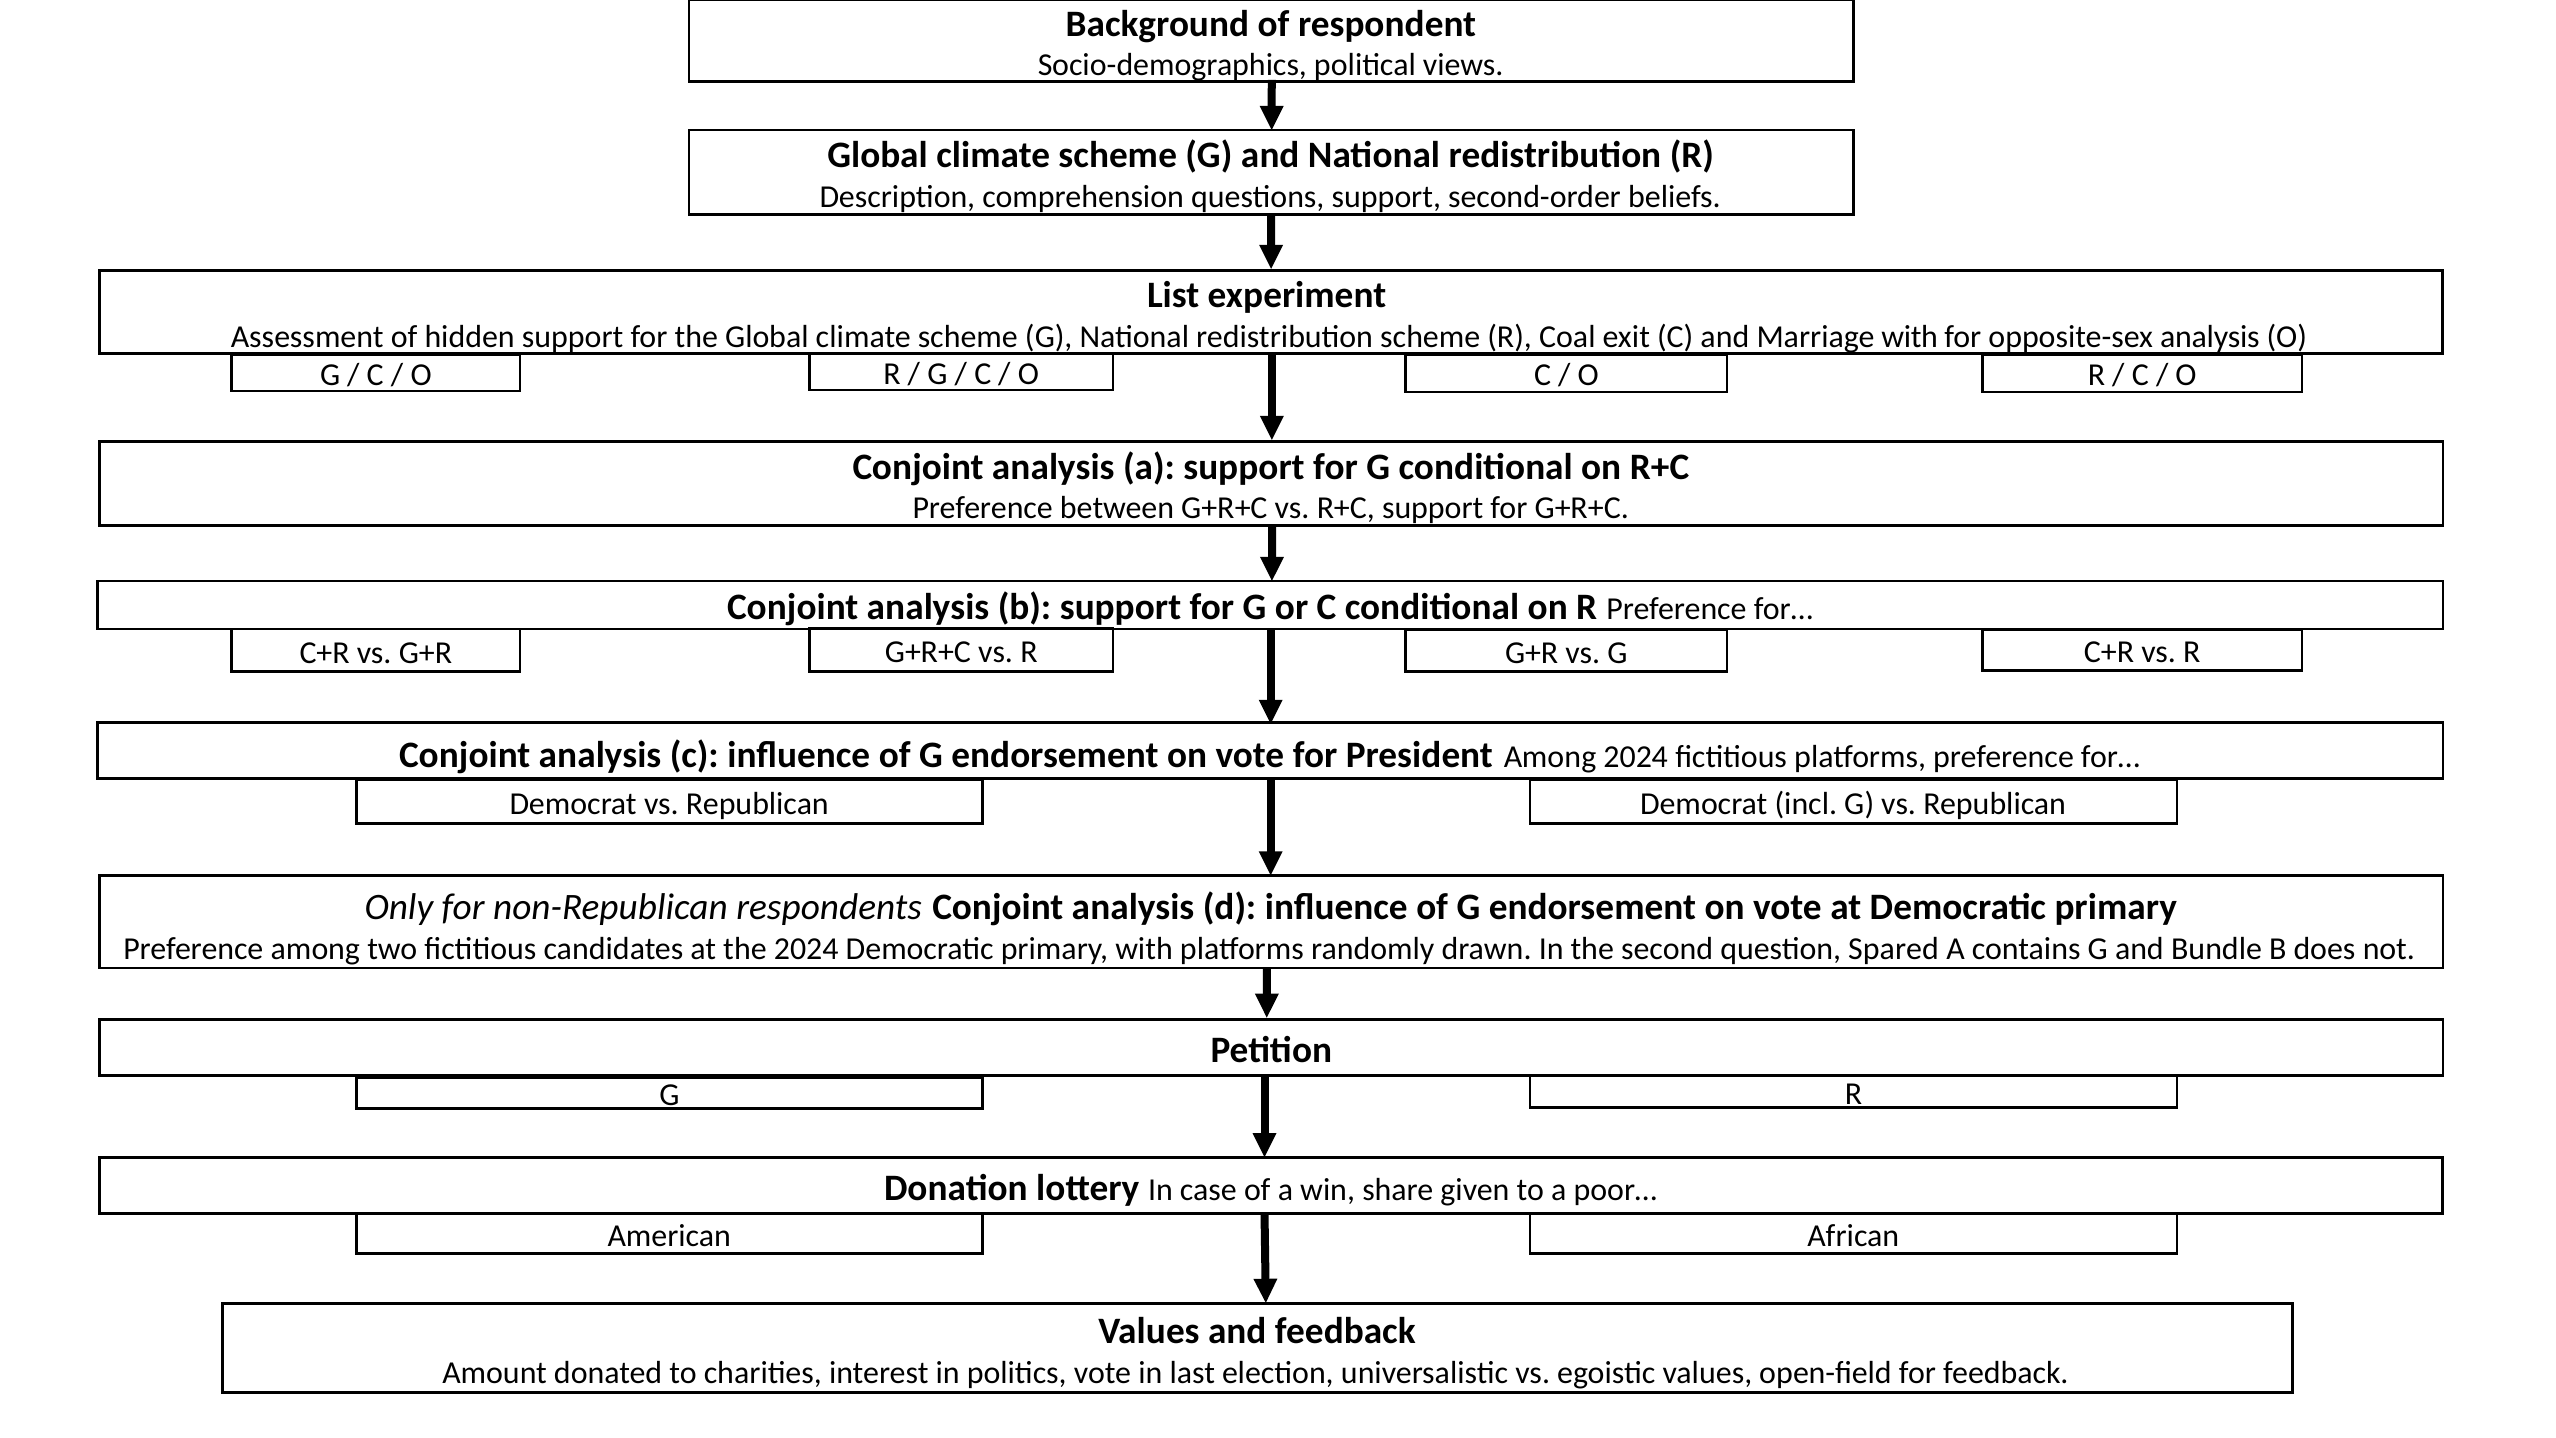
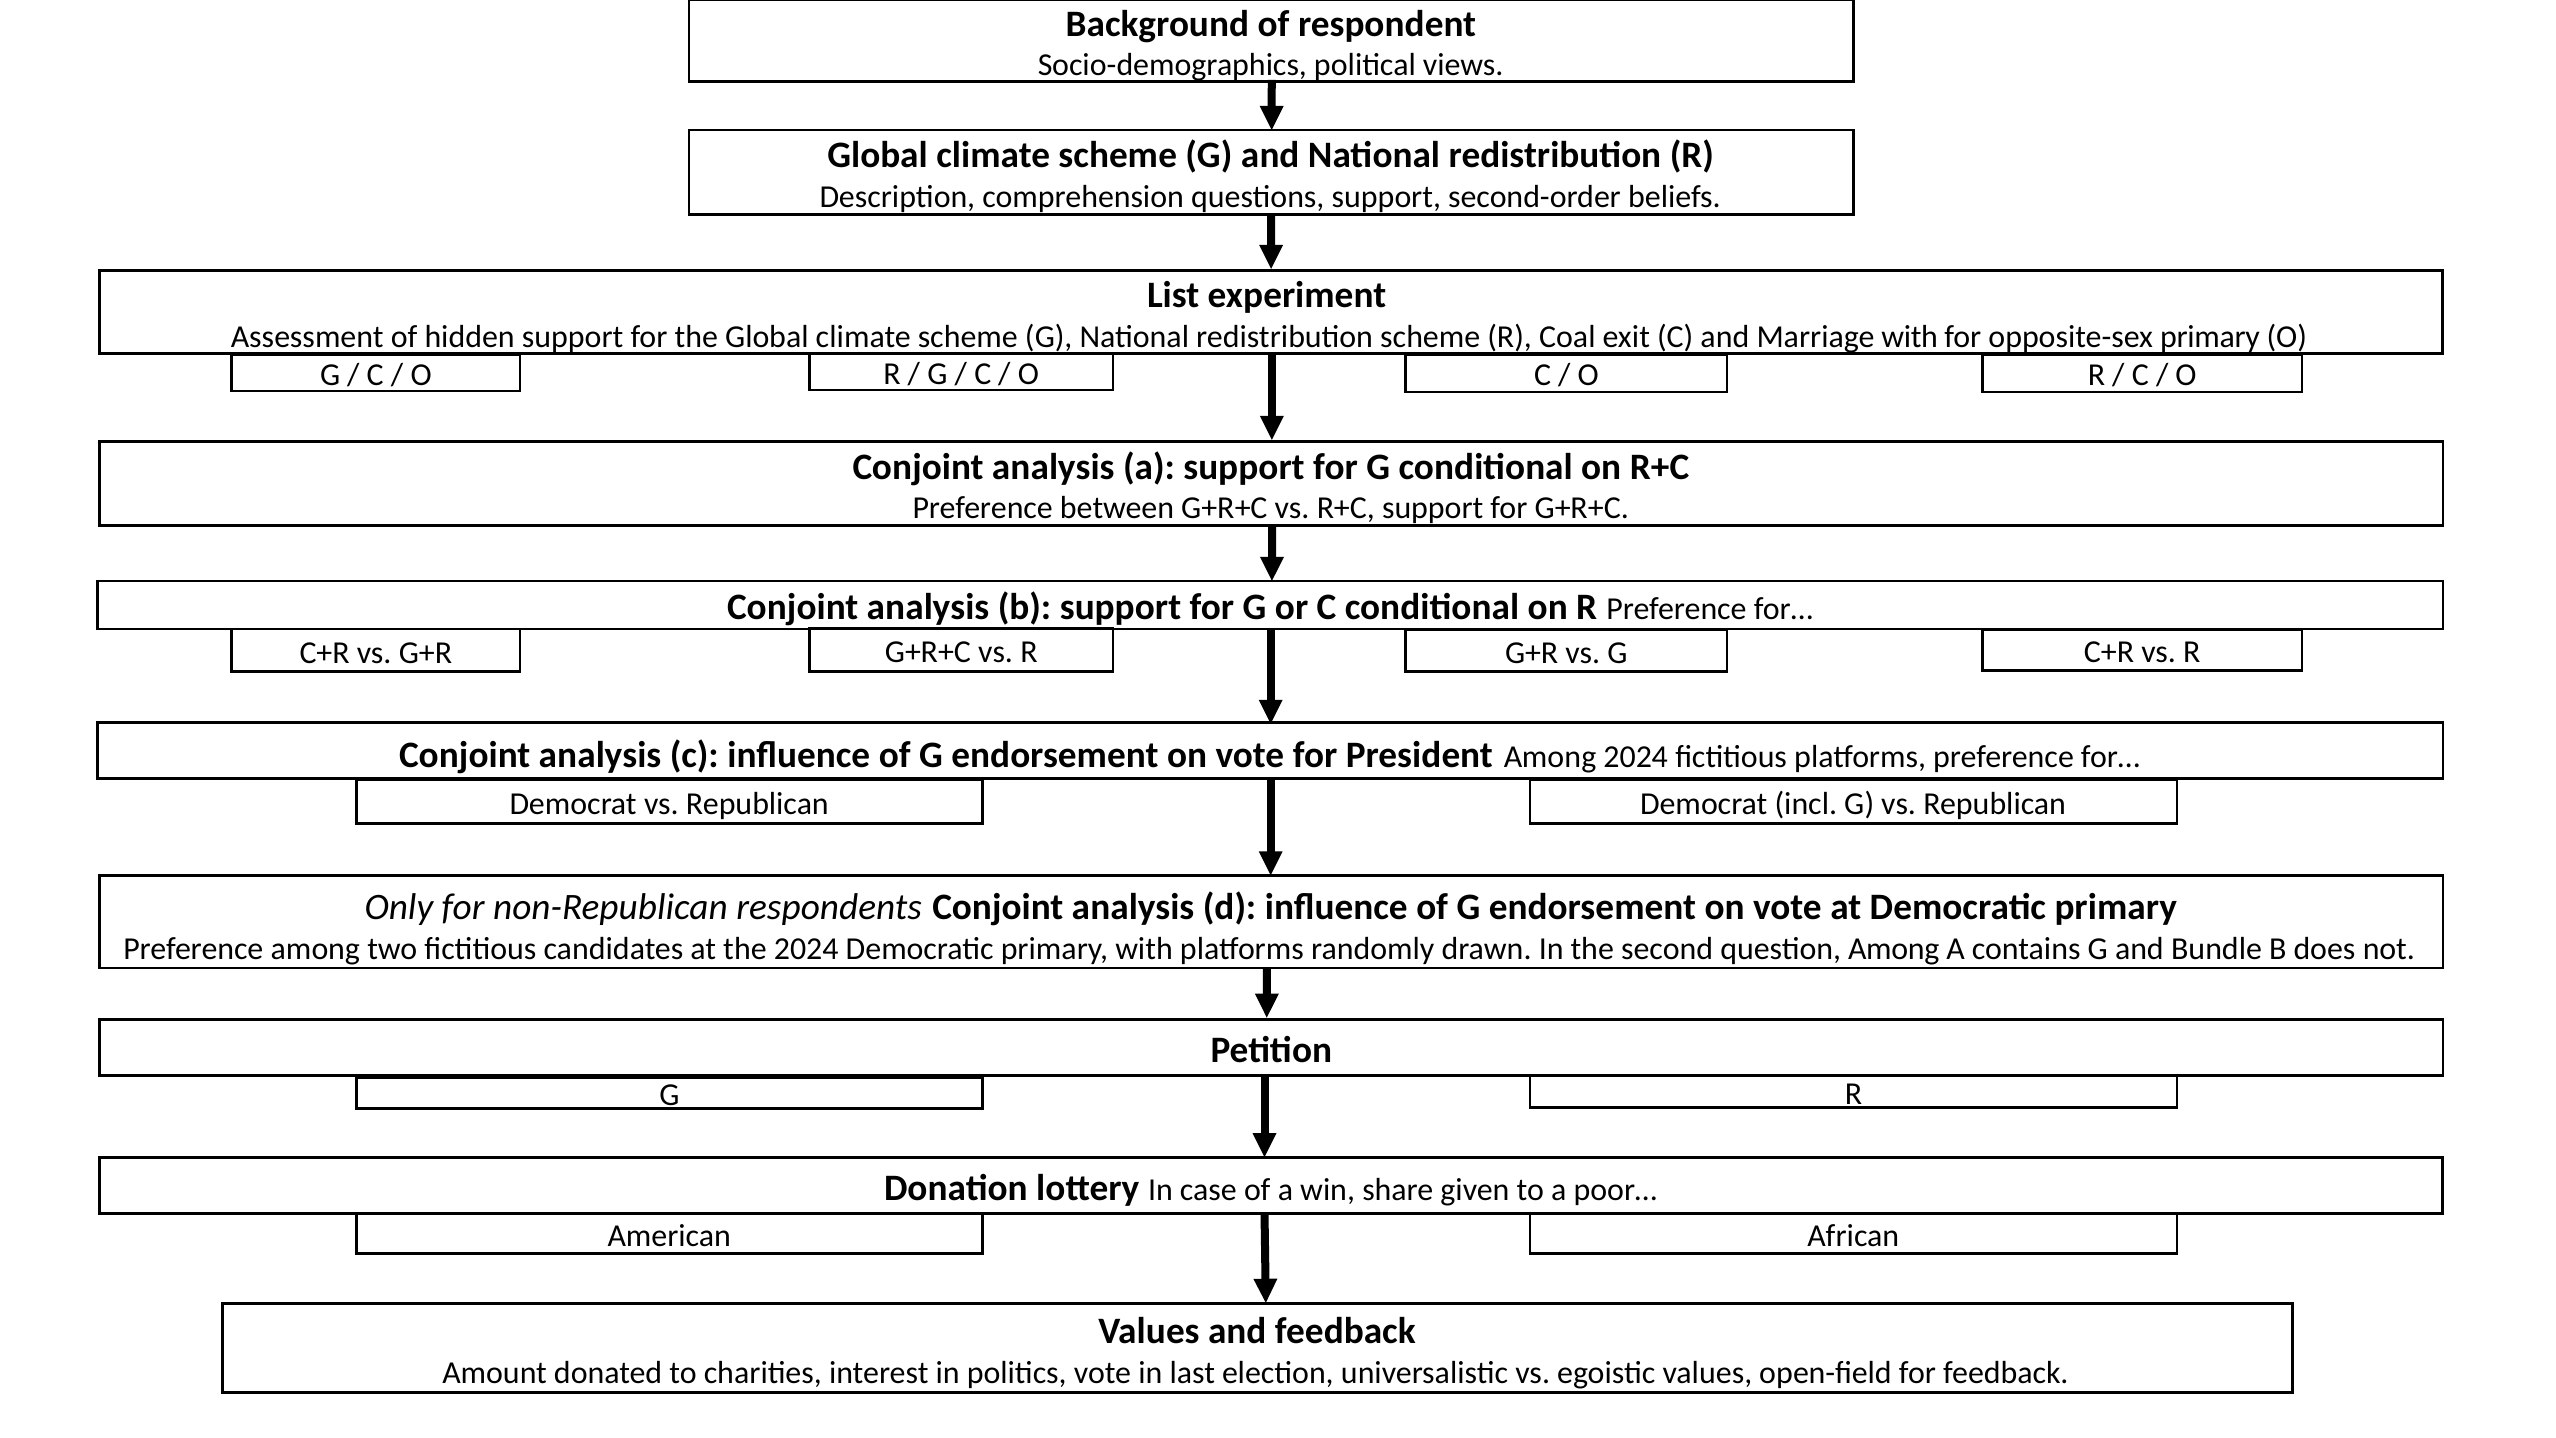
opposite-sex analysis: analysis -> primary
question Spared: Spared -> Among
